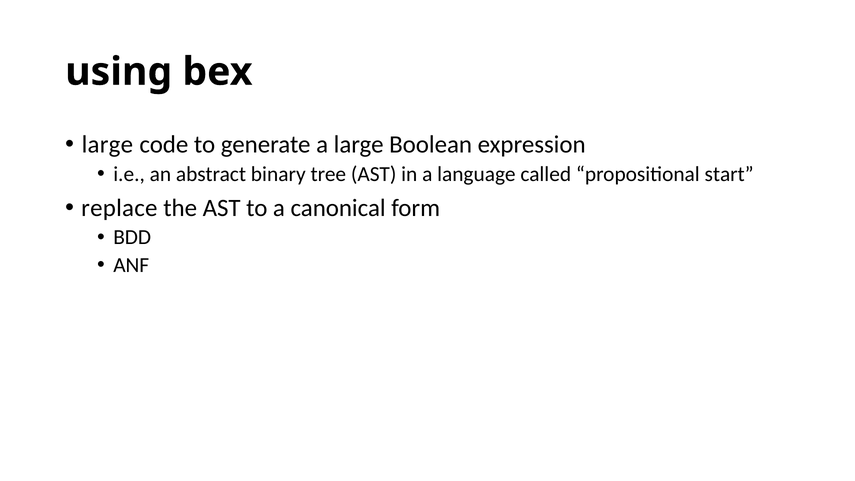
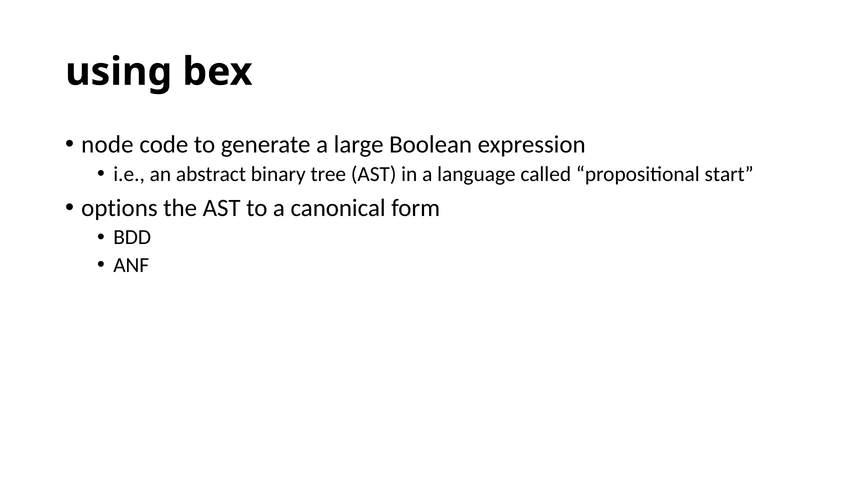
large at (107, 145): large -> node
replace: replace -> options
